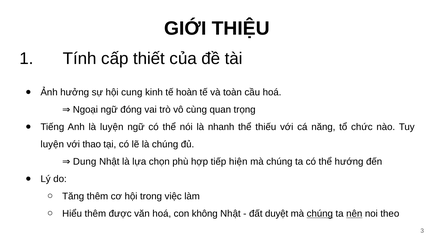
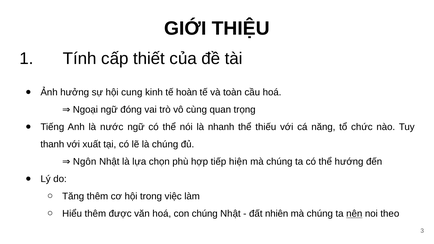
là luyện: luyện -> nước
luyện at (52, 144): luyện -> thanh
thao: thao -> xuất
Dung: Dung -> Ngôn
con không: không -> chúng
duyệt: duyệt -> nhiên
chúng at (320, 214) underline: present -> none
